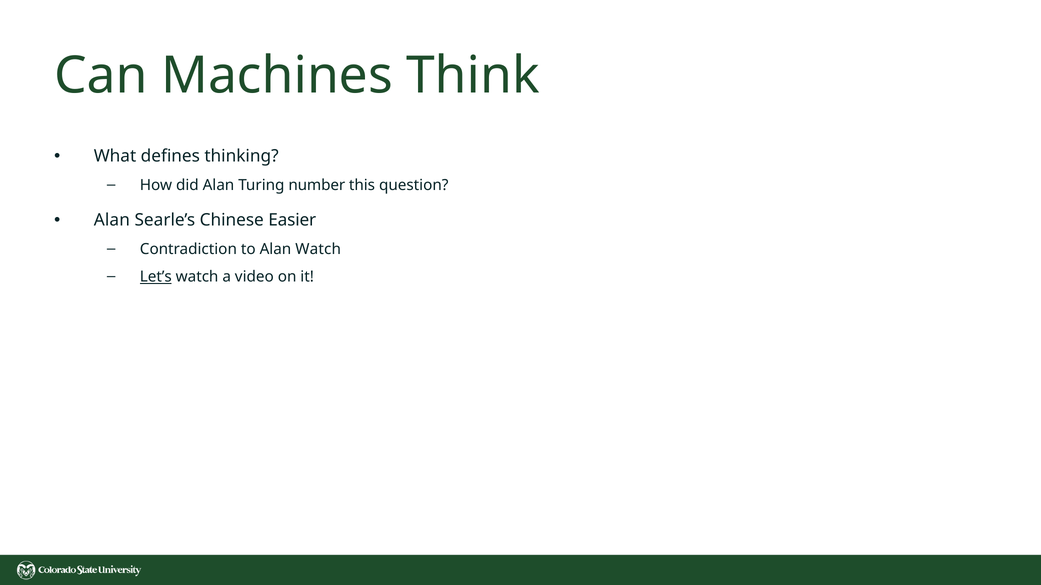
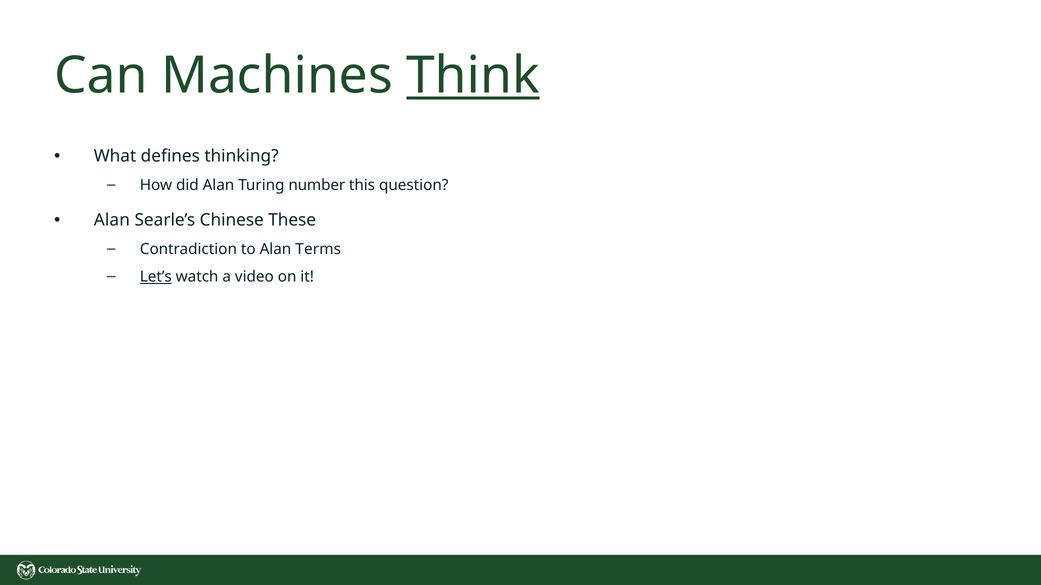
Think underline: none -> present
Easier: Easier -> These
Alan Watch: Watch -> Terms
